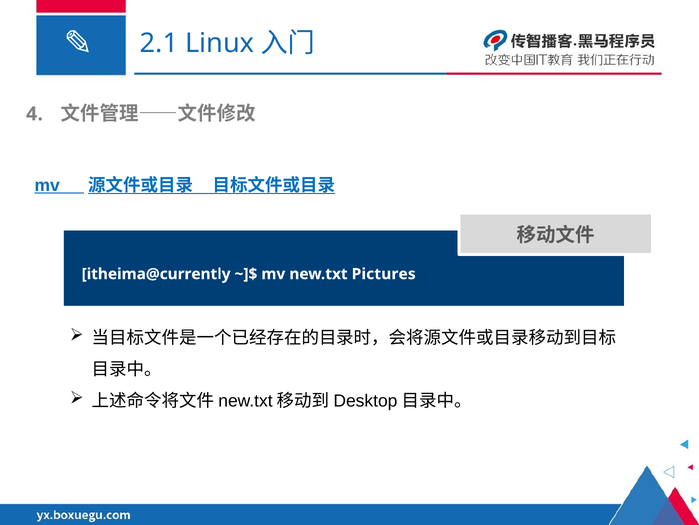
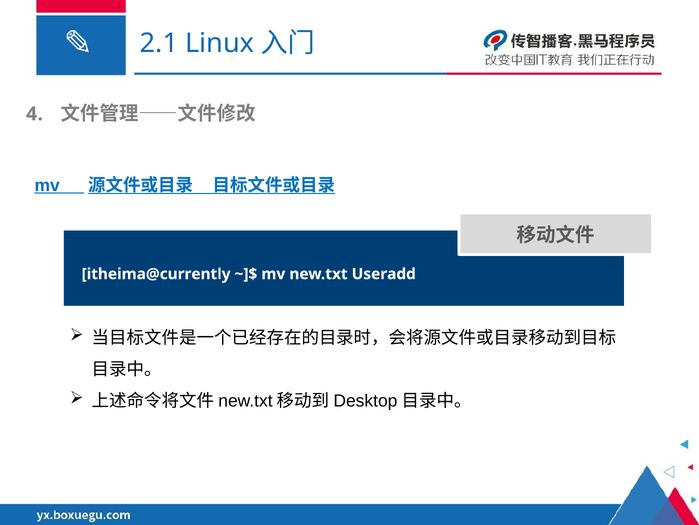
Pictures: Pictures -> Useradd
